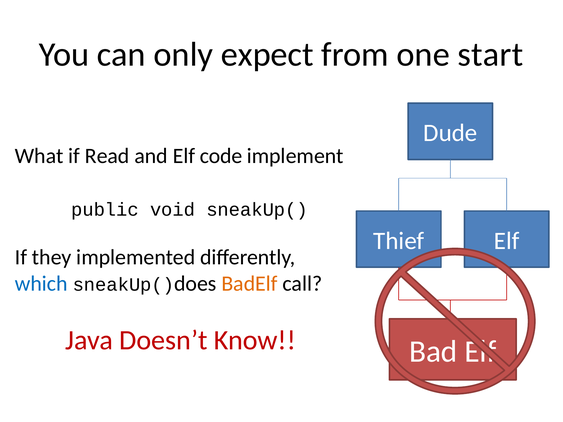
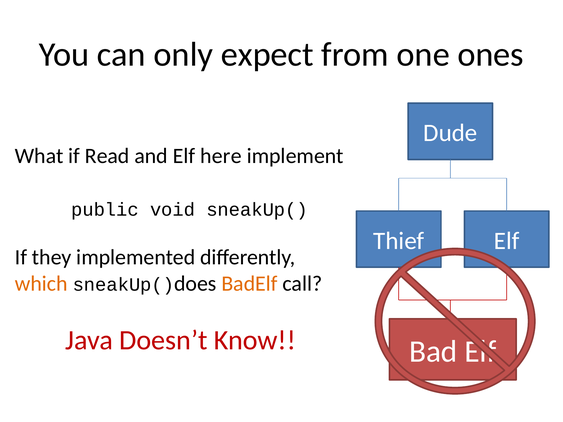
start: start -> ones
code: code -> here
which colour: blue -> orange
